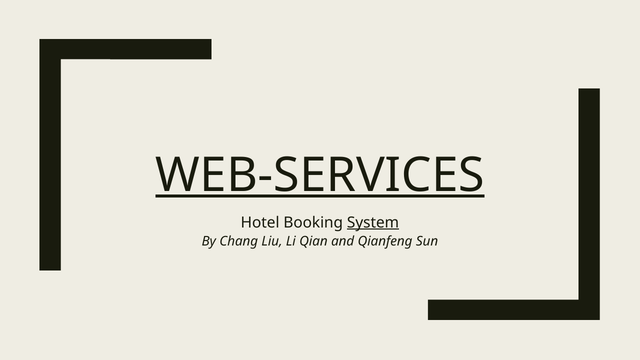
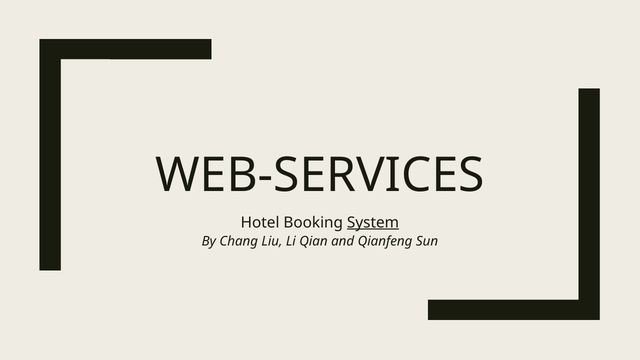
WEB-SERVICES underline: present -> none
